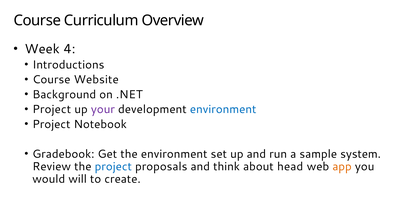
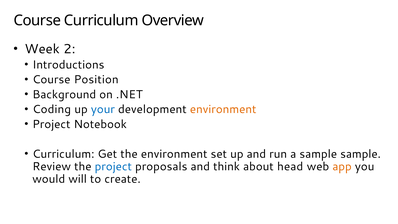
4: 4 -> 2
Website: Website -> Position
Project at (52, 109): Project -> Coding
your colour: purple -> blue
environment at (223, 109) colour: blue -> orange
Gradebook at (63, 154): Gradebook -> Curriculum
sample system: system -> sample
